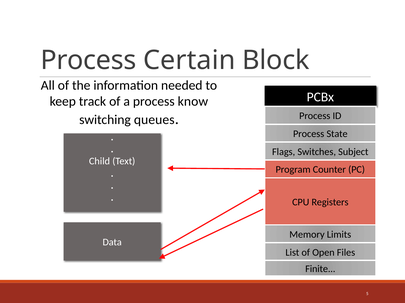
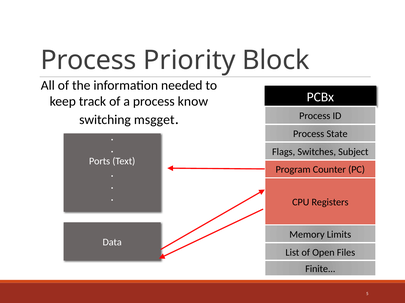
Certain: Certain -> Priority
queues: queues -> msgget
Child: Child -> Ports
